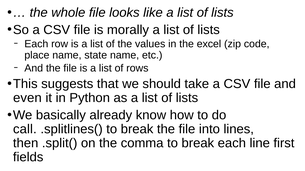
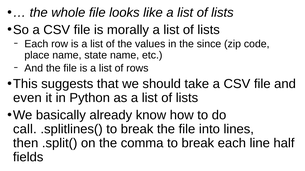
excel: excel -> since
first: first -> half
